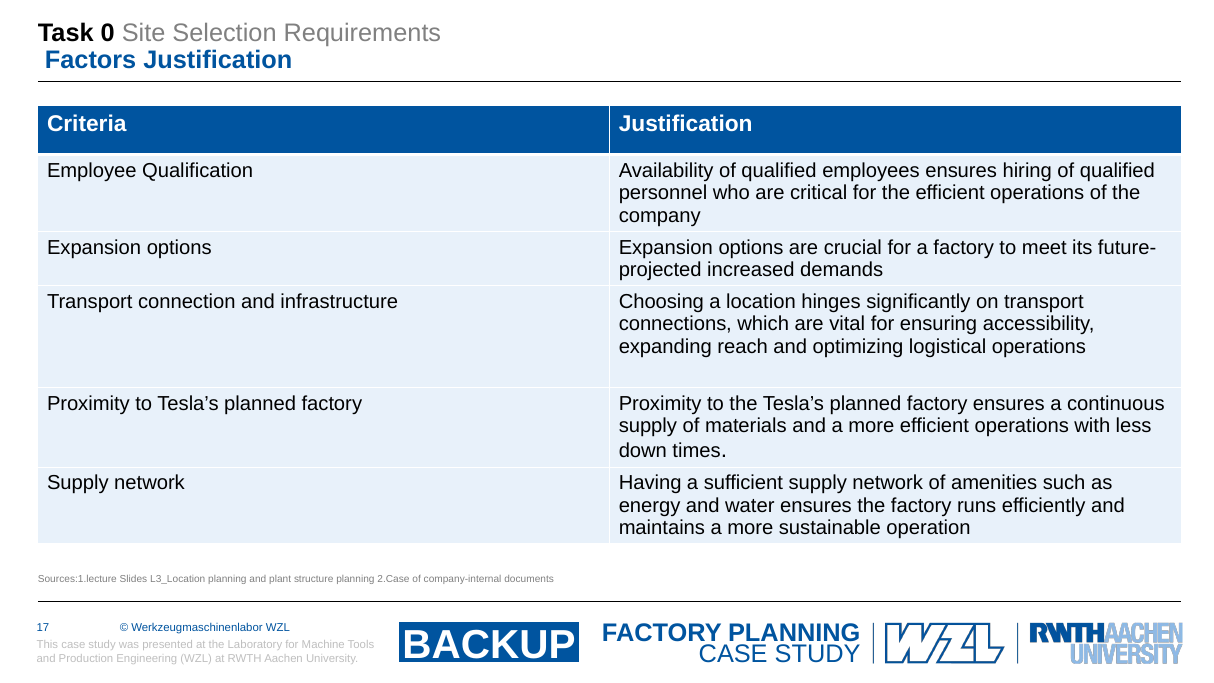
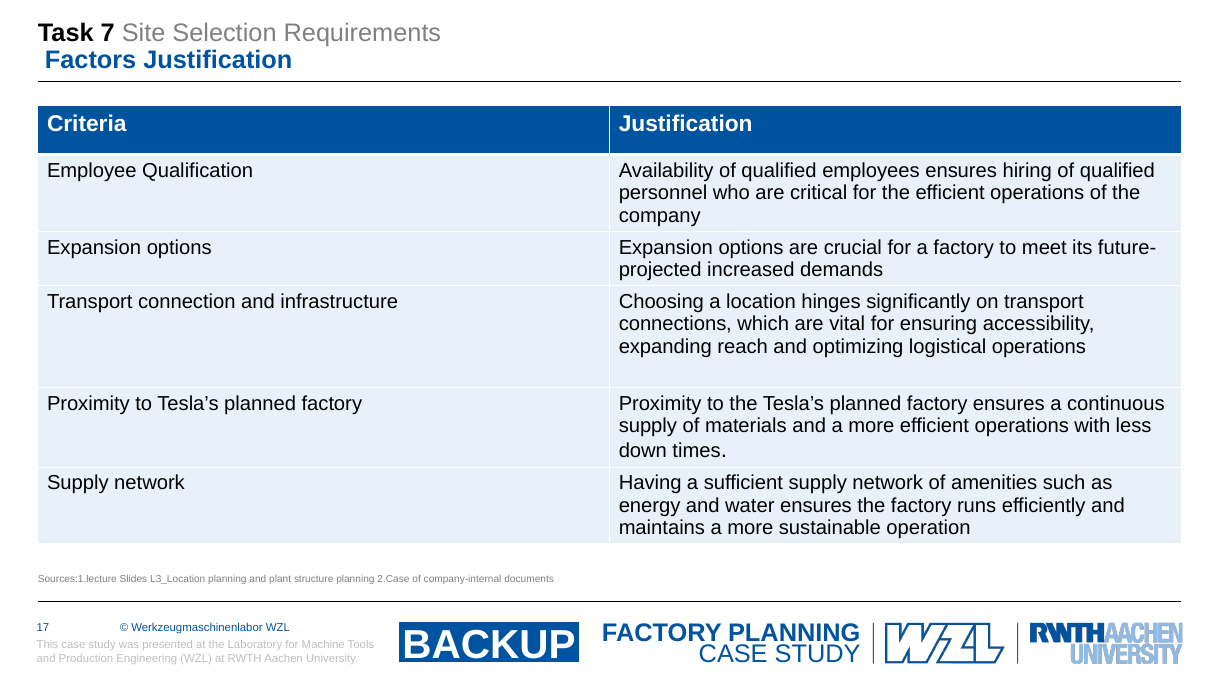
0: 0 -> 7
